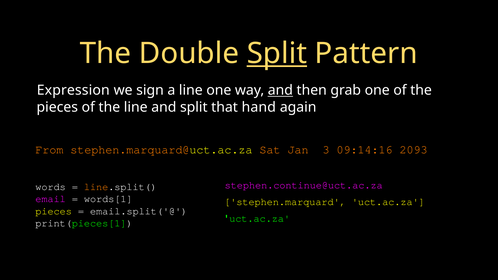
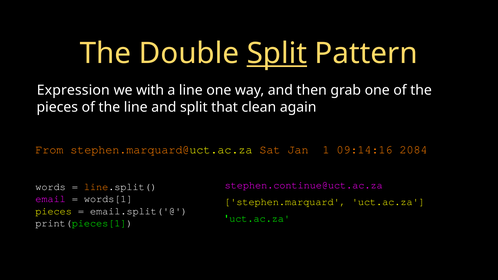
sign: sign -> with
and at (280, 90) underline: present -> none
hand: hand -> clean
3: 3 -> 1
2093: 2093 -> 2084
